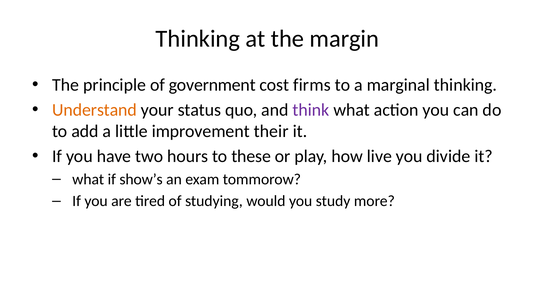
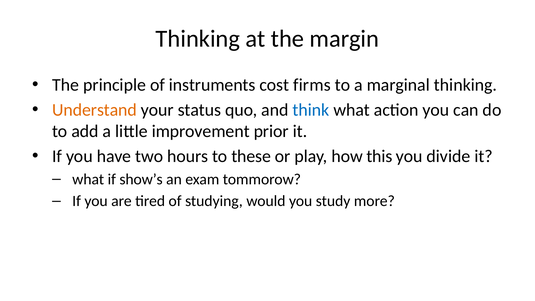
government: government -> instruments
think colour: purple -> blue
their: their -> prior
live: live -> this
